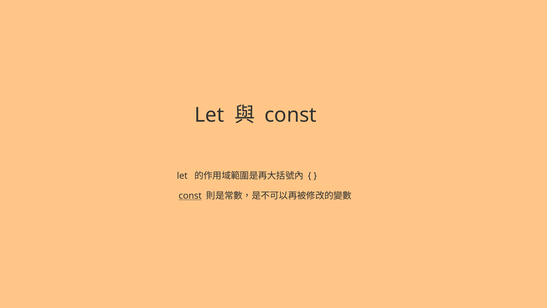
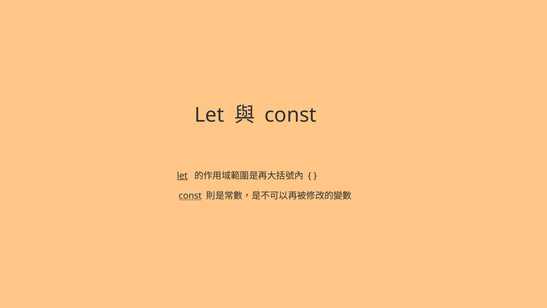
let at (182, 176) underline: none -> present
